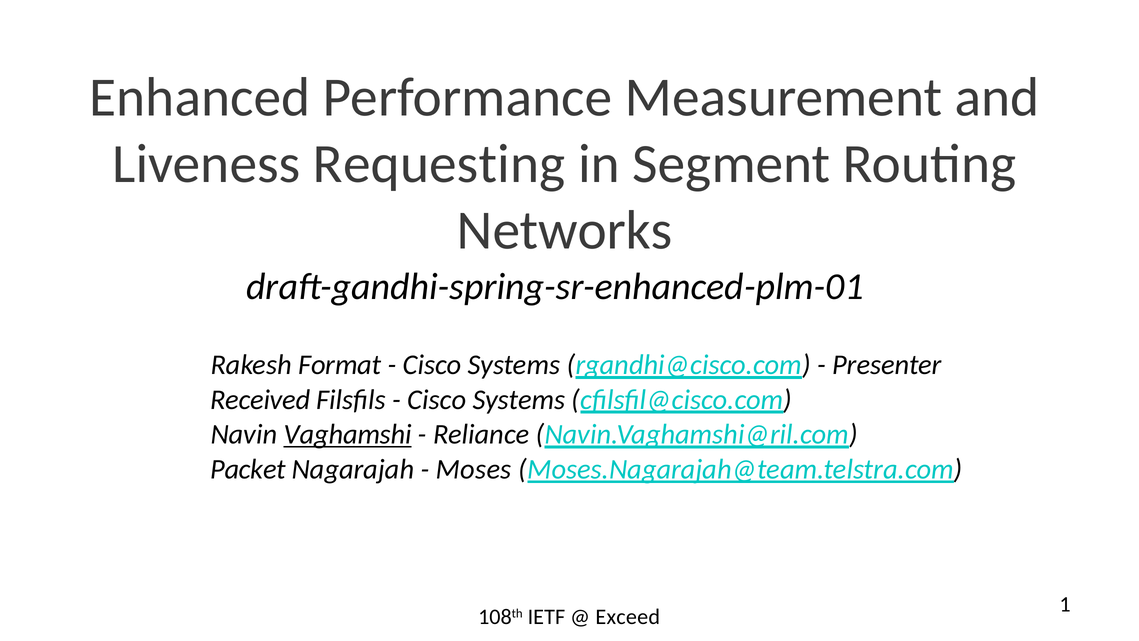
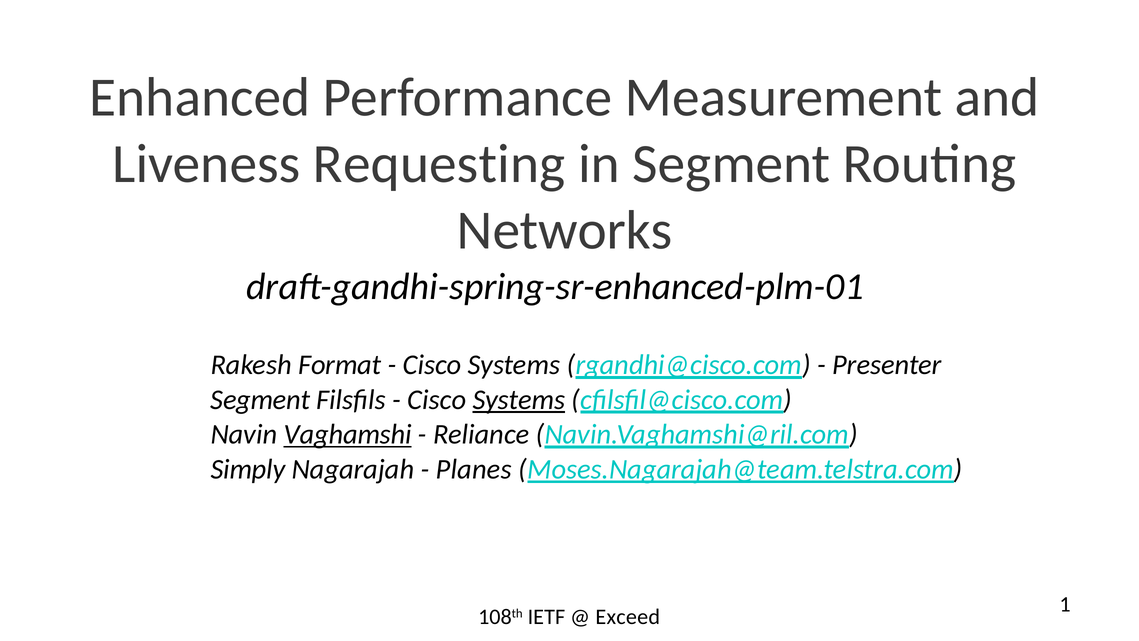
Received at (260, 400): Received -> Segment
Systems at (519, 400) underline: none -> present
Packet: Packet -> Simply
Moses: Moses -> Planes
